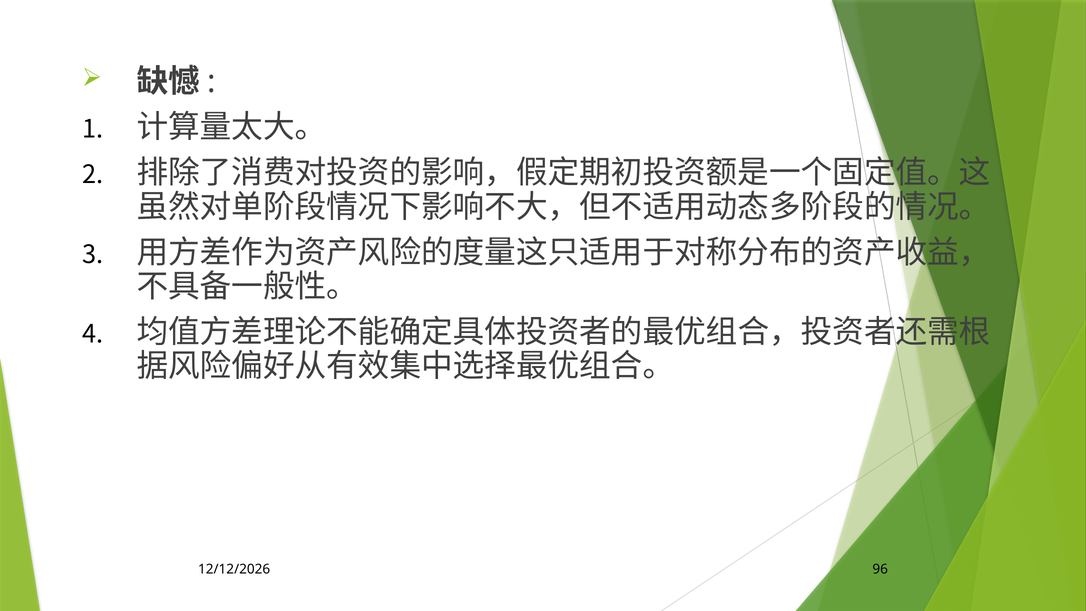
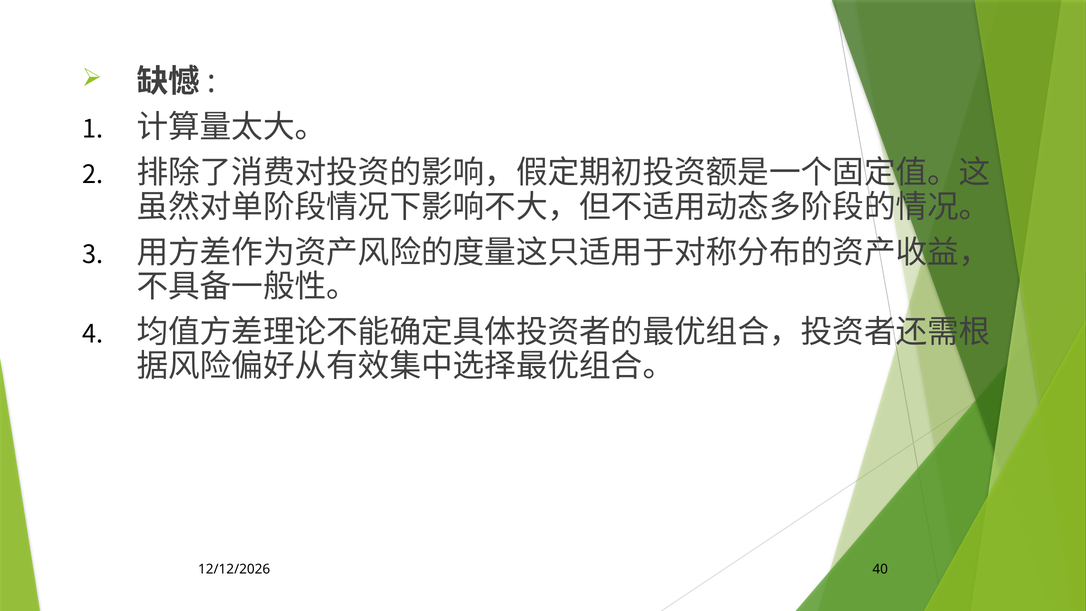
96: 96 -> 40
